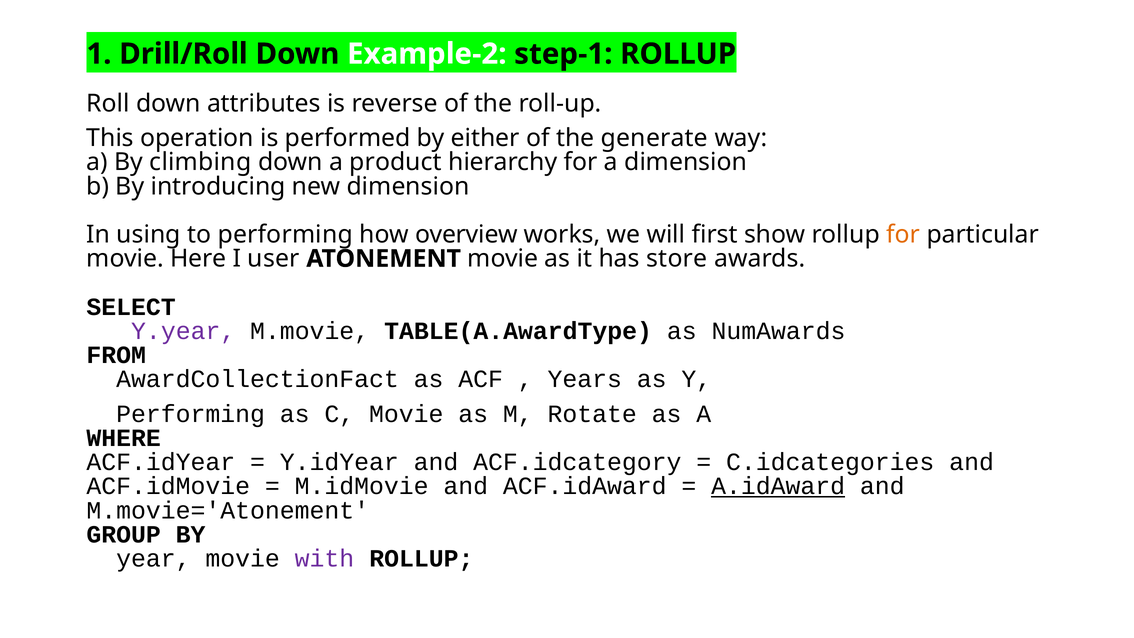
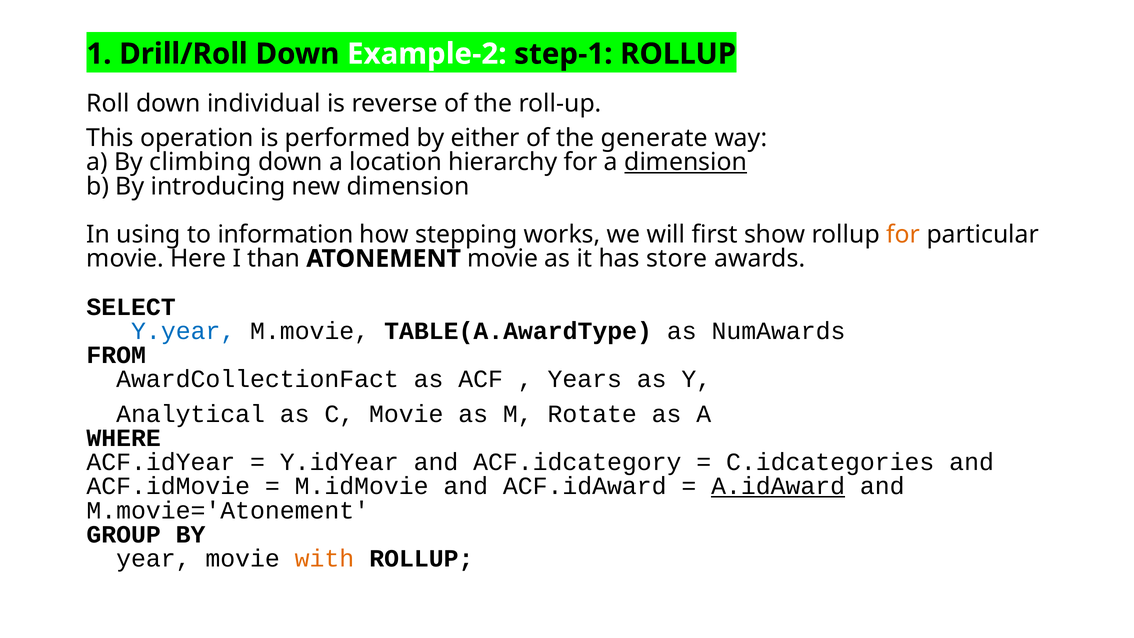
attributes: attributes -> individual
product: product -> location
dimension at (686, 162) underline: none -> present
to performing: performing -> information
overview: overview -> stepping
user: user -> than
Y.year colour: purple -> blue
Performing at (191, 414): Performing -> Analytical
with colour: purple -> orange
